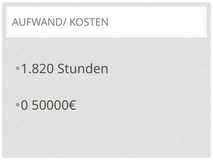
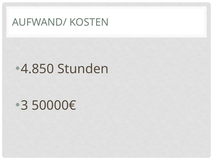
1.820: 1.820 -> 4.850
0: 0 -> 3
